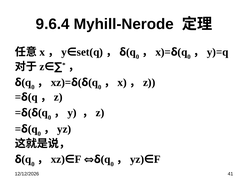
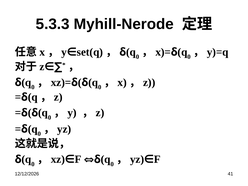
9.6.4: 9.6.4 -> 5.3.3
